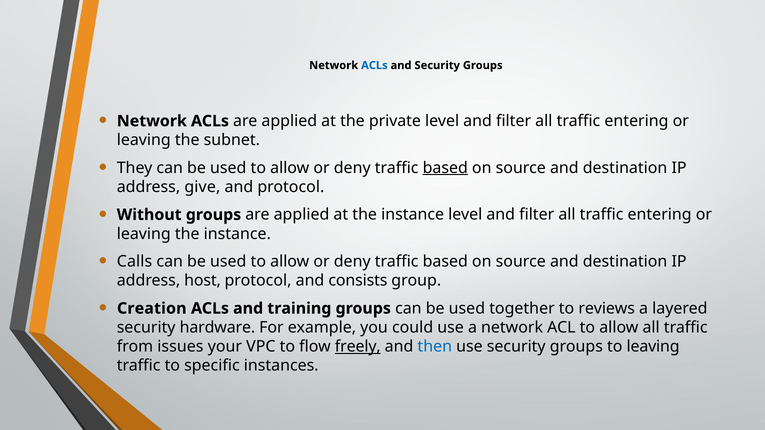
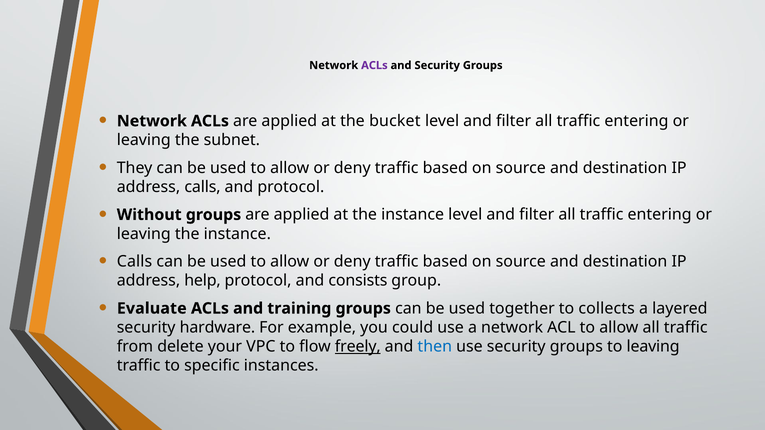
ACLs at (374, 65) colour: blue -> purple
private: private -> bucket
based at (445, 168) underline: present -> none
address give: give -> calls
host: host -> help
Creation: Creation -> Evaluate
reviews: reviews -> collects
issues: issues -> delete
